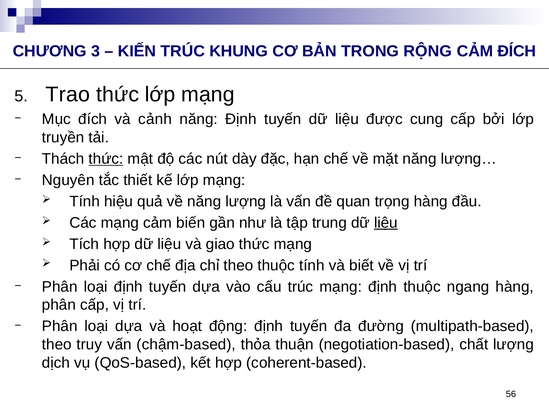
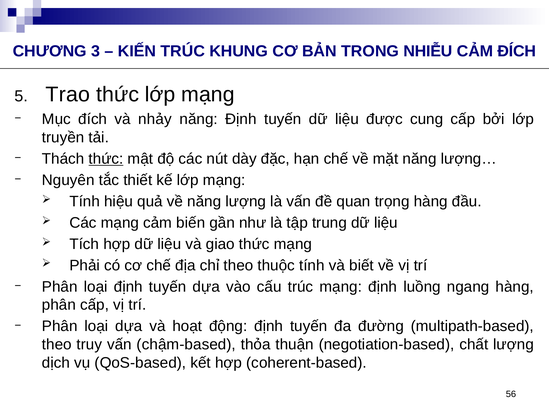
RỘNG: RỘNG -> NHIỄU
cảnh: cảnh -> nhảy
liệu at (386, 223) underline: present -> none
định thuộc: thuộc -> luồng
